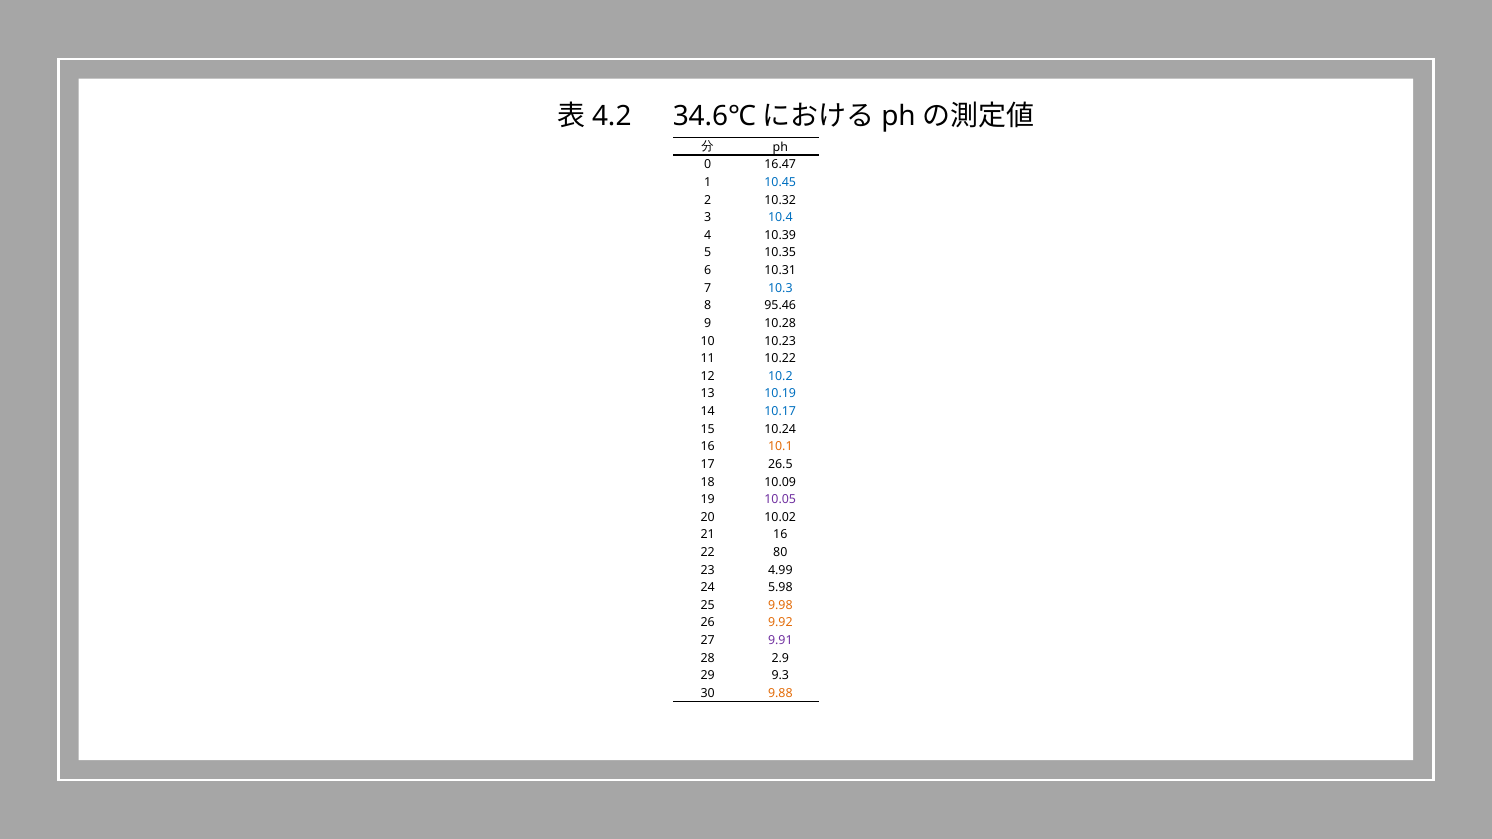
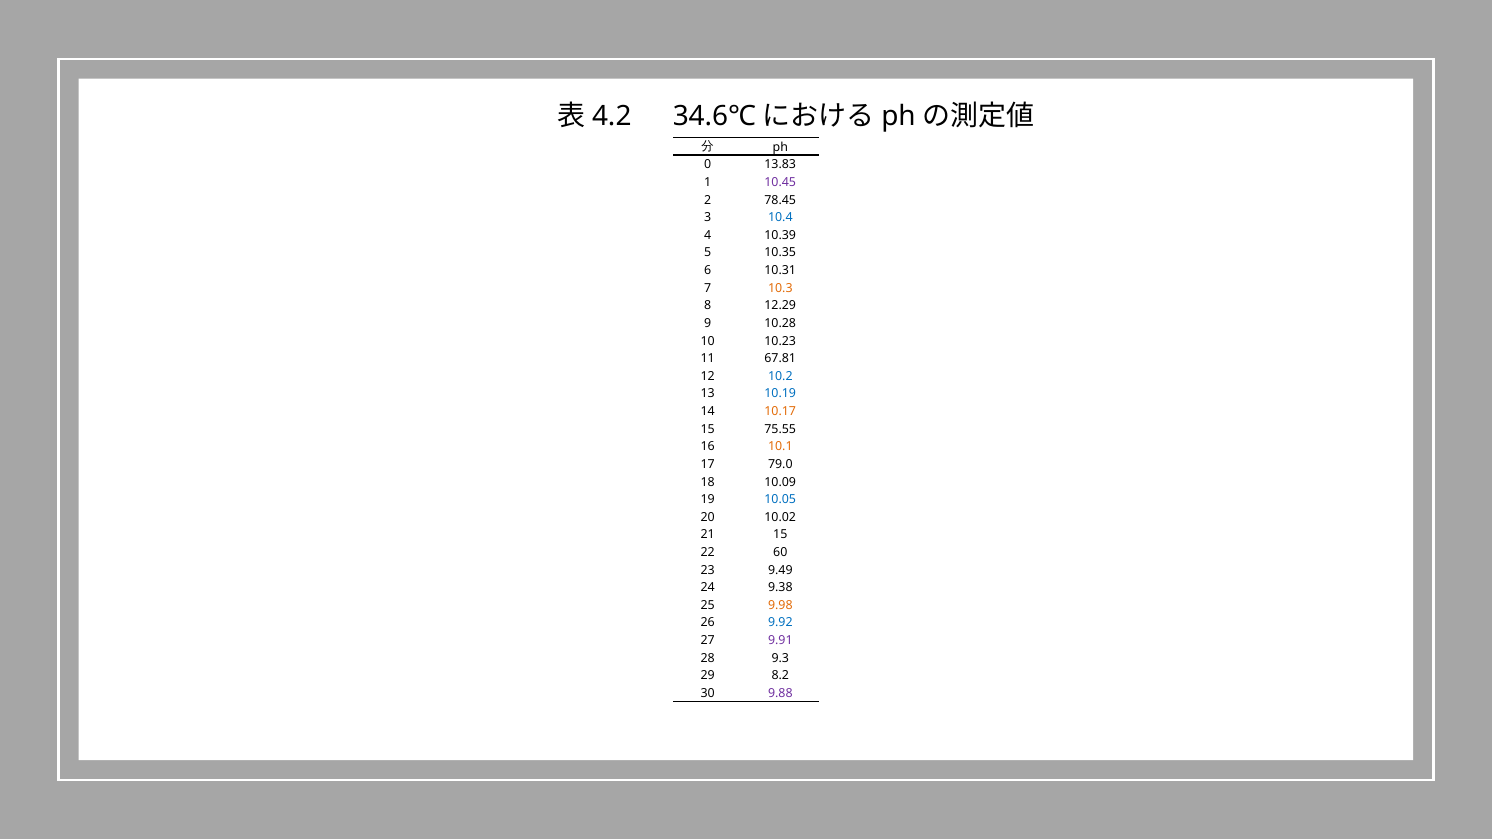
16.47: 16.47 -> 13.83
10.45 colour: blue -> purple
10.32: 10.32 -> 78.45
10.3 colour: blue -> orange
95.46: 95.46 -> 12.29
10.22: 10.22 -> 67.81
10.17 colour: blue -> orange
10.24: 10.24 -> 75.55
26.5: 26.5 -> 79.0
10.05 colour: purple -> blue
21 16: 16 -> 15
80: 80 -> 60
4.99: 4.99 -> 9.49
5.98: 5.98 -> 9.38
9.92 colour: orange -> blue
2.9: 2.9 -> 9.3
9.3: 9.3 -> 8.2
9.88 colour: orange -> purple
